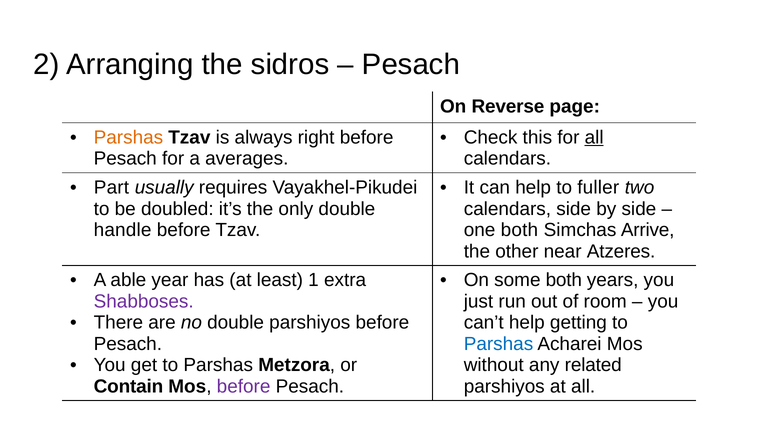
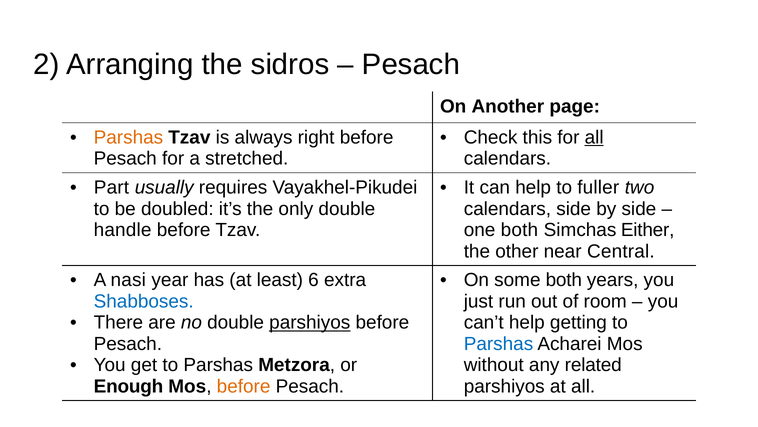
Reverse: Reverse -> Another
averages: averages -> stretched
Arrive: Arrive -> Either
Atzeres: Atzeres -> Central
able: able -> nasi
1: 1 -> 6
Shabboses colour: purple -> blue
parshiyos at (310, 322) underline: none -> present
Contain: Contain -> Enough
before at (244, 386) colour: purple -> orange
